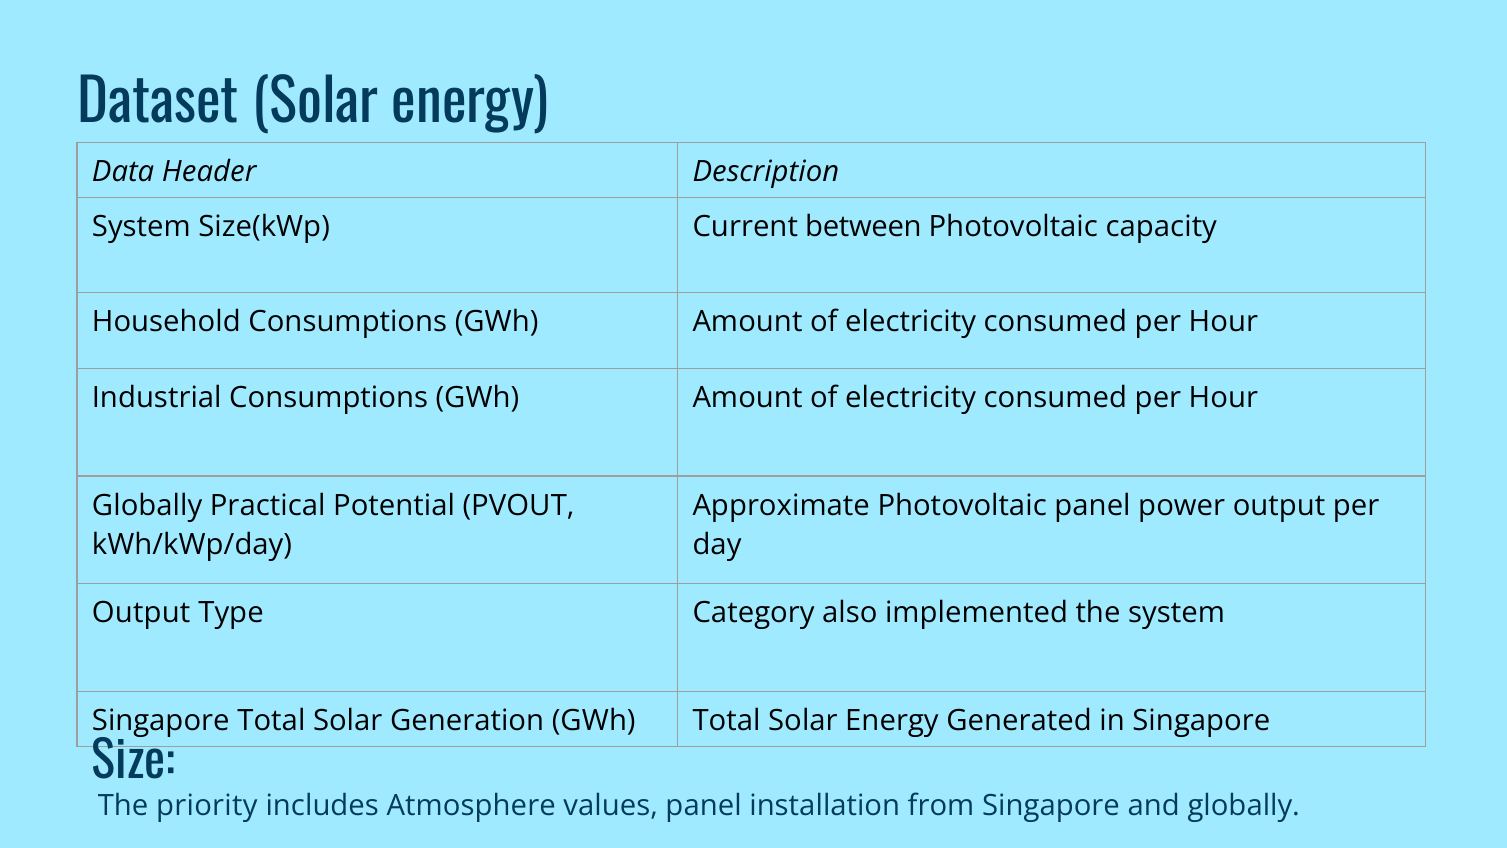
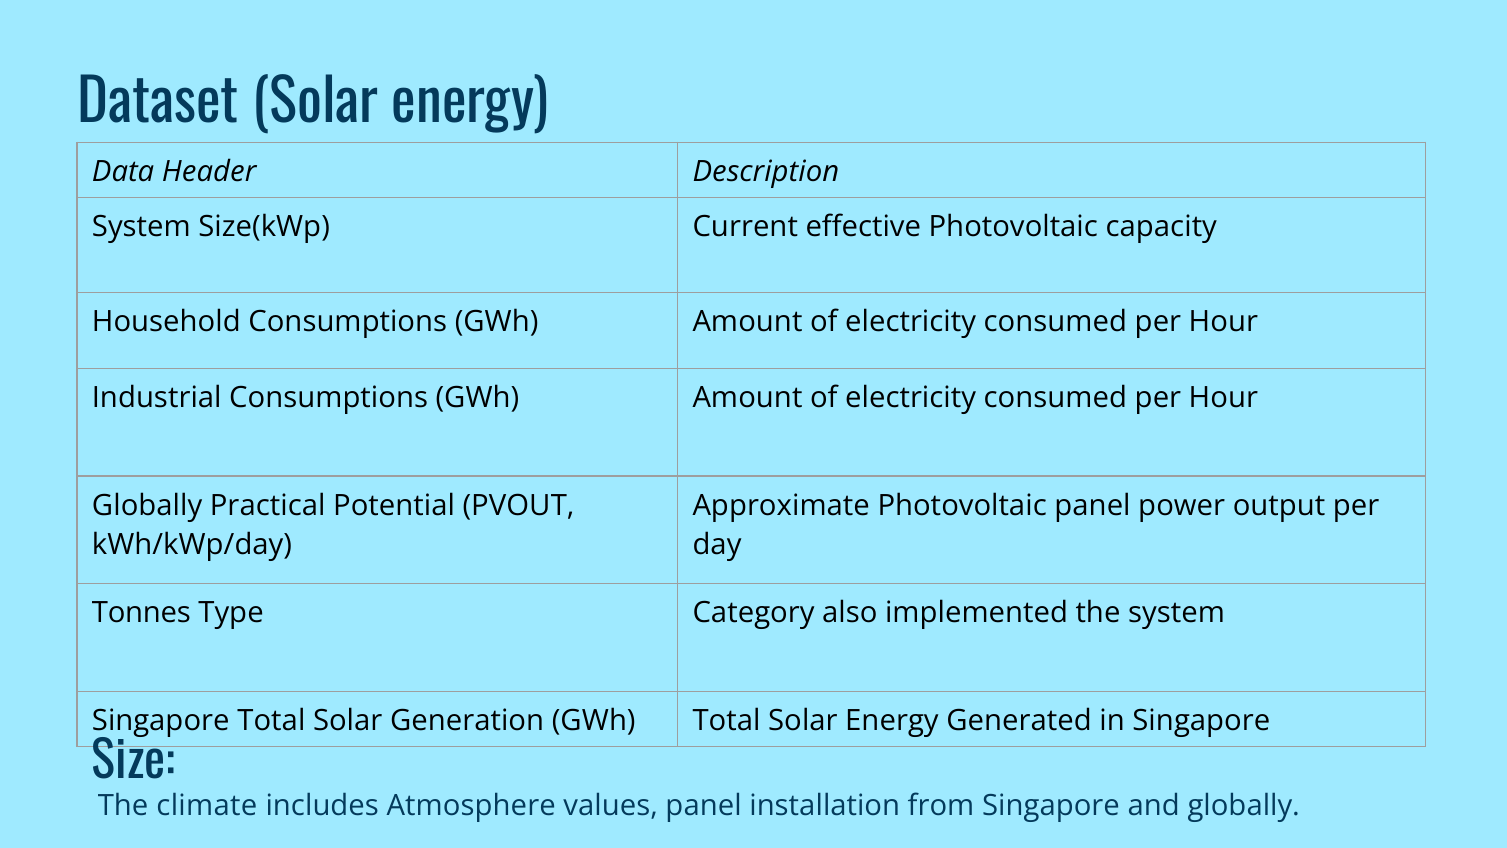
between: between -> effective
Output at (141, 613): Output -> Tonnes
priority: priority -> climate
